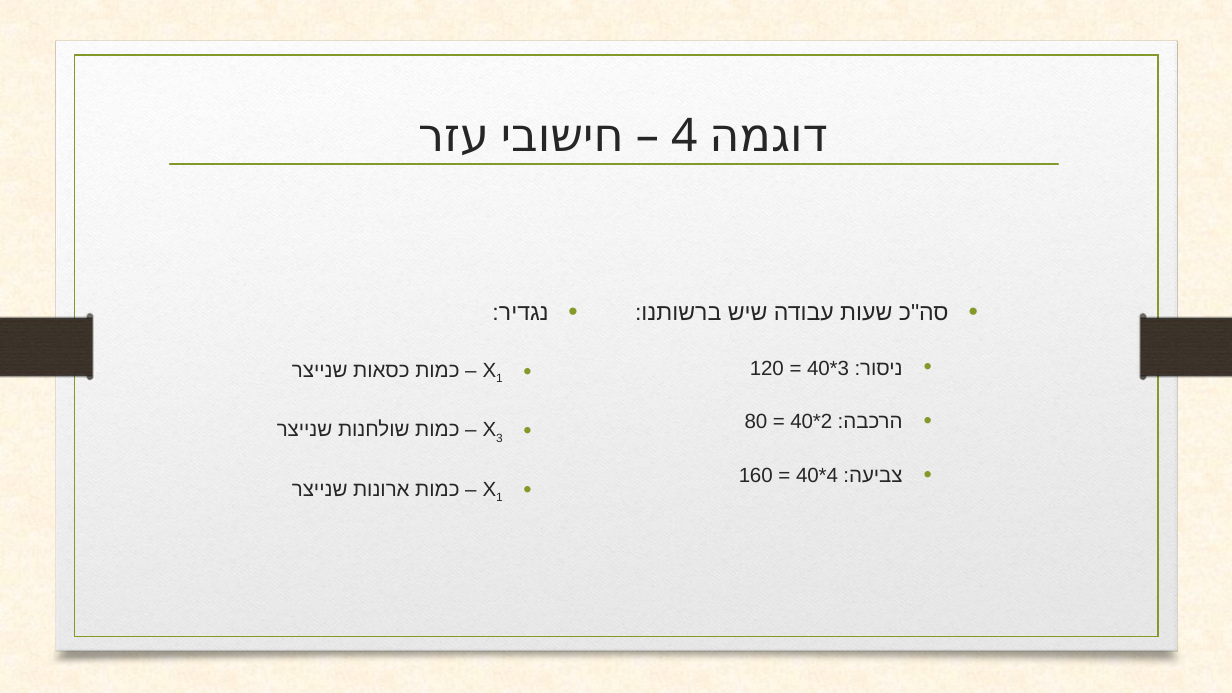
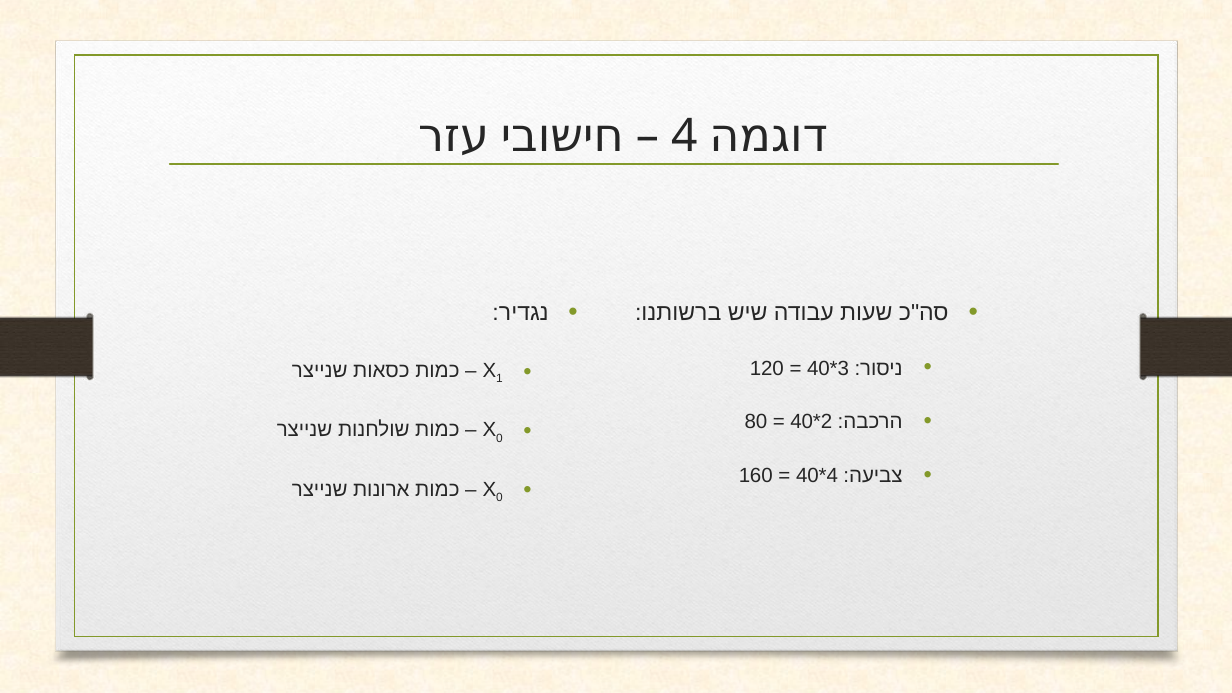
3 at (499, 438): 3 -> 0
1 at (499, 497): 1 -> 0
